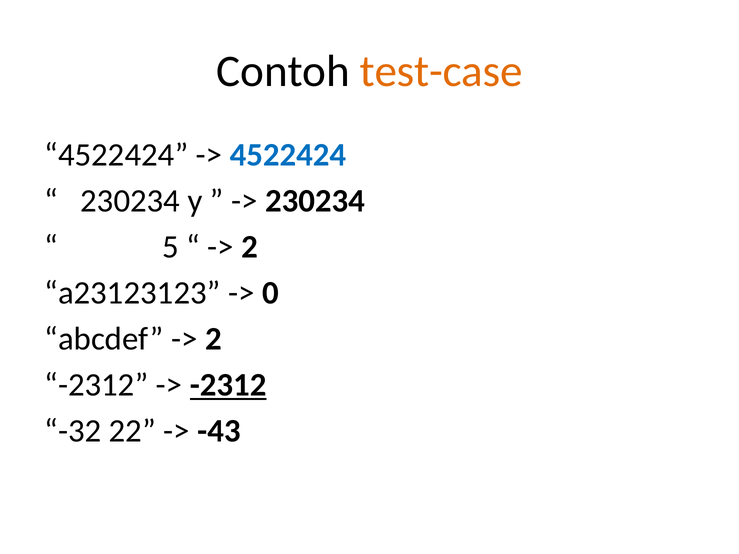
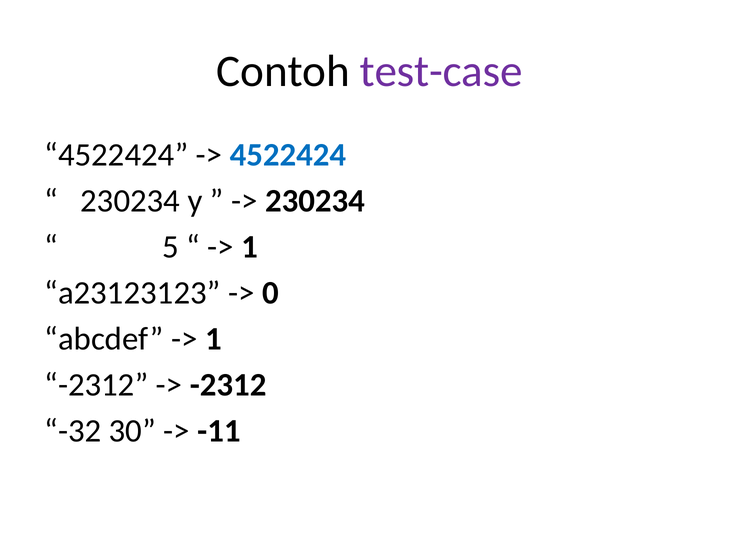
test-case colour: orange -> purple
2 at (249, 247): 2 -> 1
2 at (213, 339): 2 -> 1
-2312 at (228, 385) underline: present -> none
22: 22 -> 30
-43: -43 -> -11
